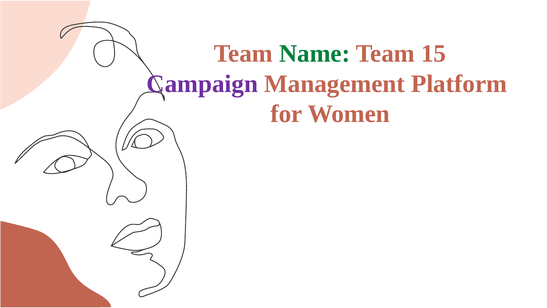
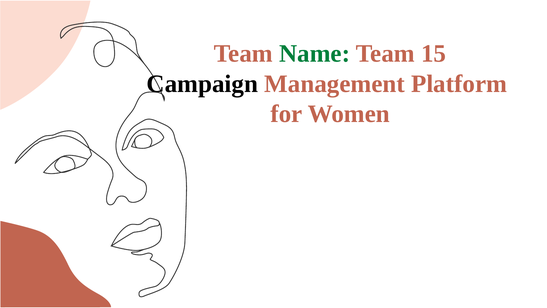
Campaign colour: purple -> black
